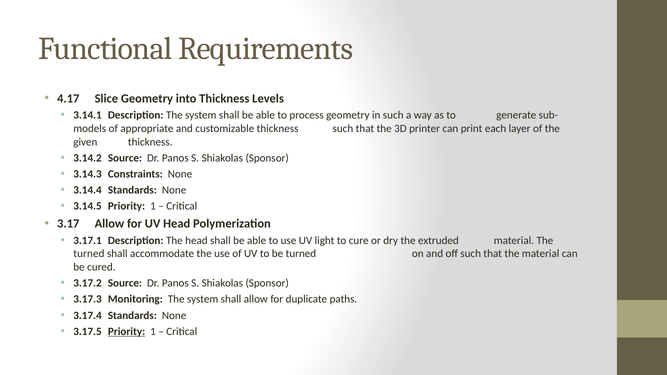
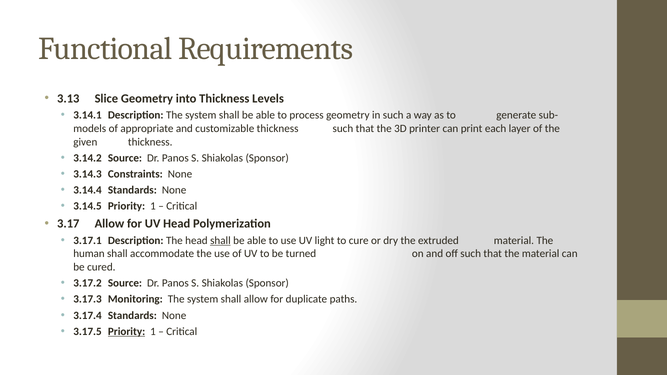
4.17: 4.17 -> 3.13
shall at (220, 241) underline: none -> present
turned at (89, 254): turned -> human
